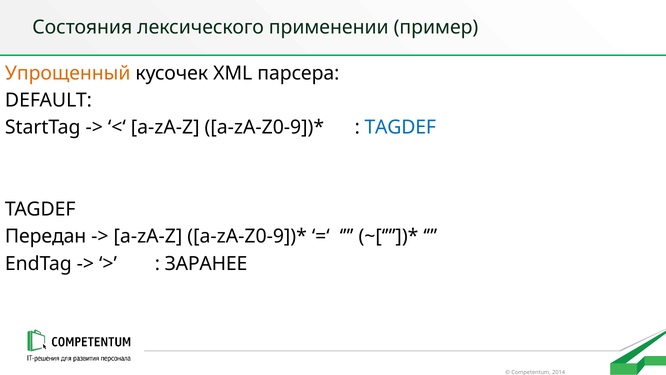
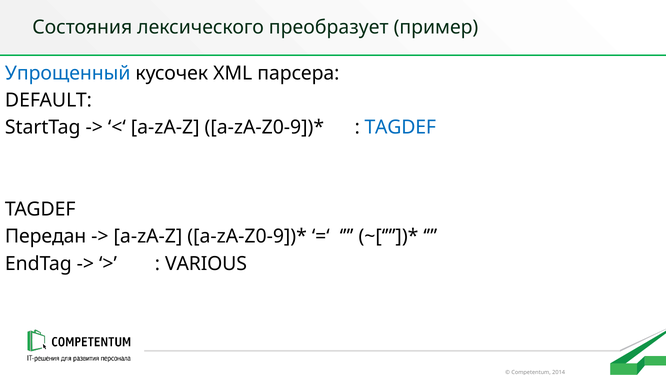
применении: применении -> преобразует
Упрощенный colour: orange -> blue
ЗАРАНЕЕ: ЗАРАНЕЕ -> VARIOUS
